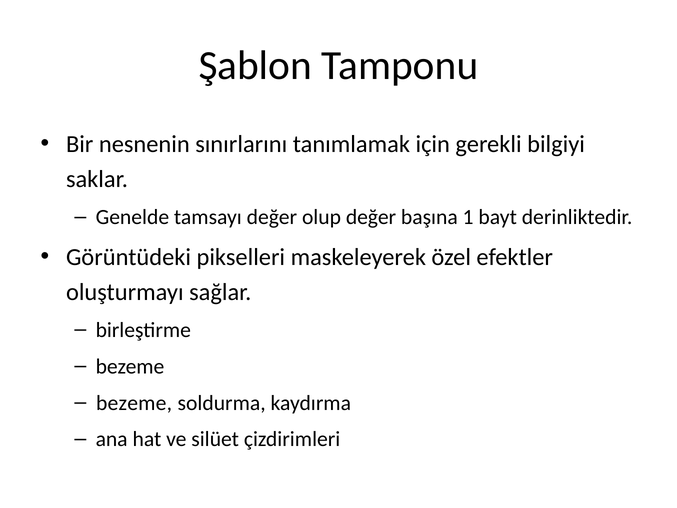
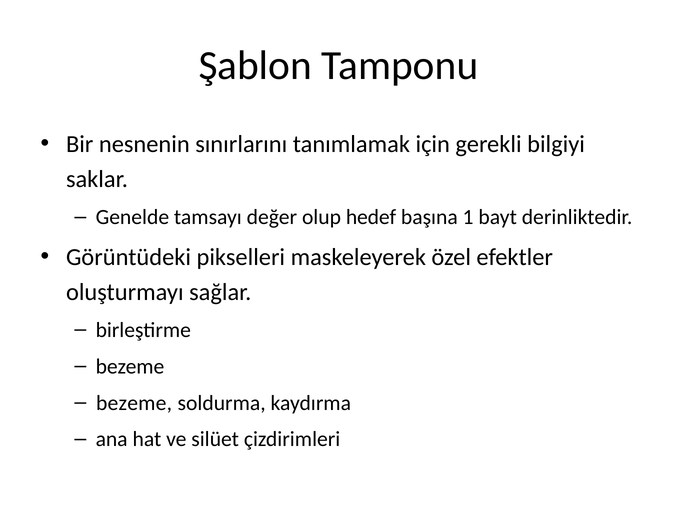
olup değer: değer -> hedef
